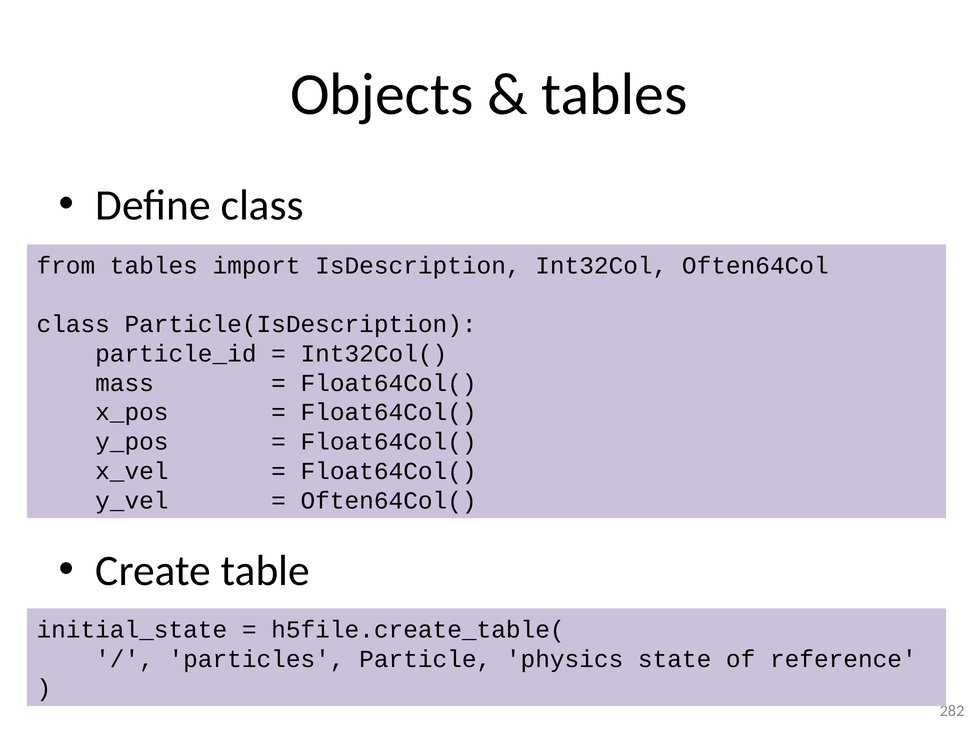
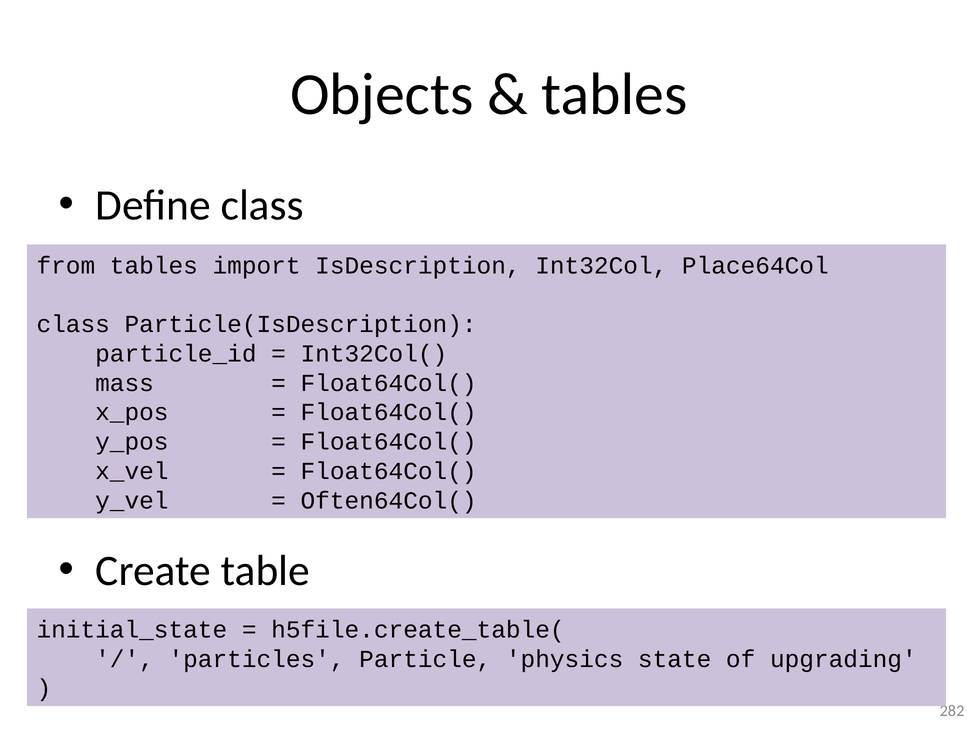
Often64Col: Often64Col -> Place64Col
reference: reference -> upgrading
